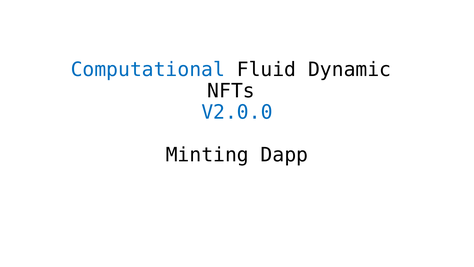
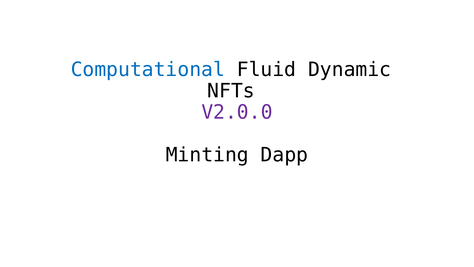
V2.0.0 colour: blue -> purple
